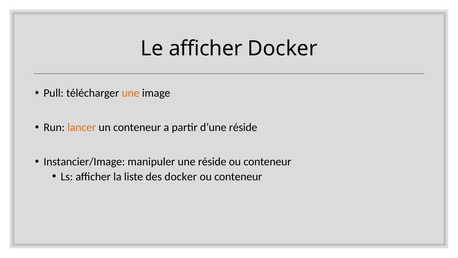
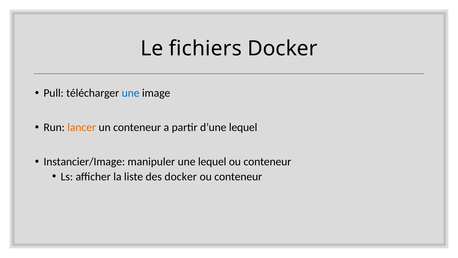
Le afficher: afficher -> fichiers
une at (131, 93) colour: orange -> blue
d’une réside: réside -> lequel
une réside: réside -> lequel
